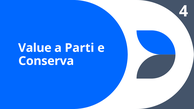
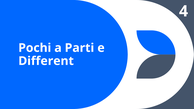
Value: Value -> Pochi
Conserva: Conserva -> Different
